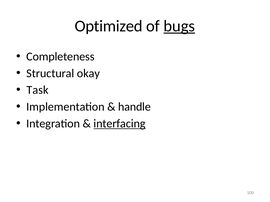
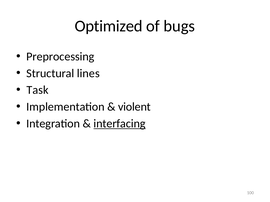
bugs underline: present -> none
Completeness: Completeness -> Preprocessing
okay: okay -> lines
handle: handle -> violent
